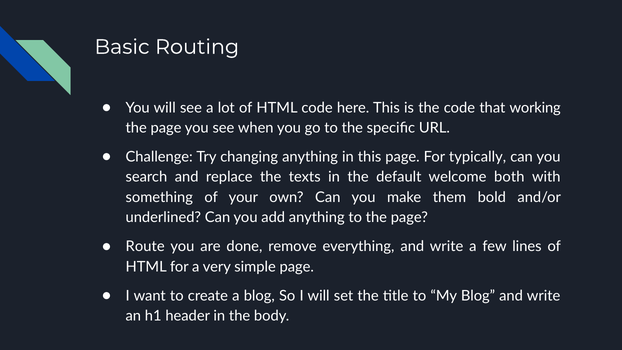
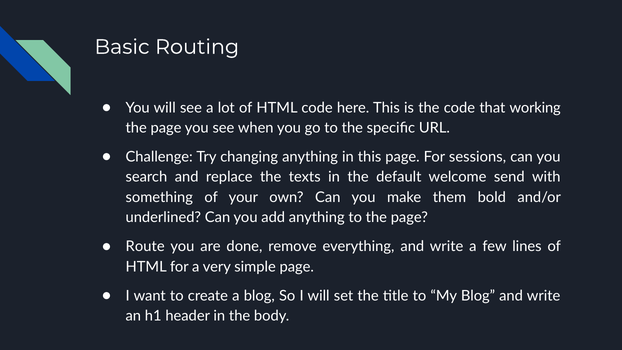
typically: typically -> sessions
both: both -> send
